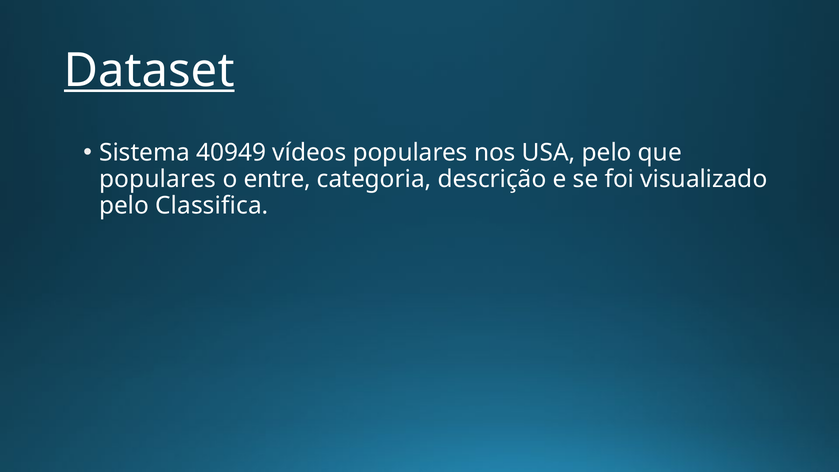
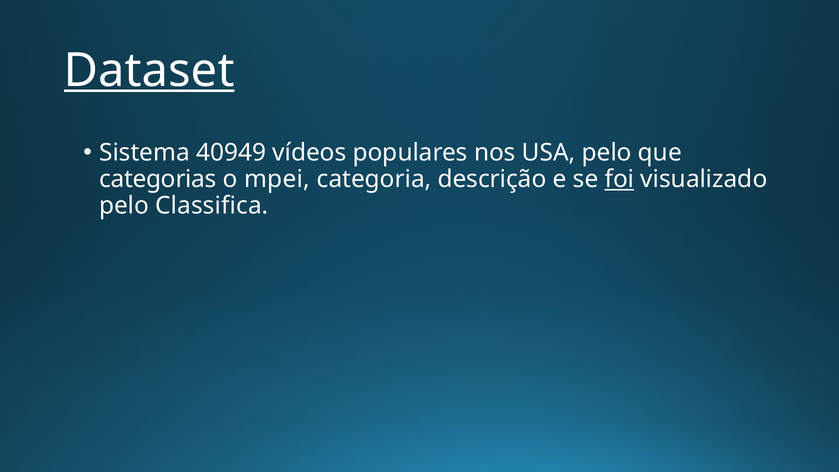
populares at (158, 179): populares -> categorias
entre: entre -> mpei
foi underline: none -> present
